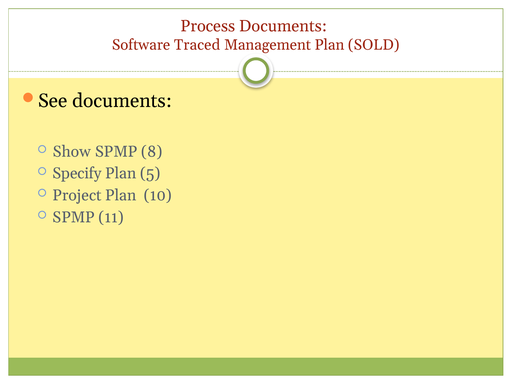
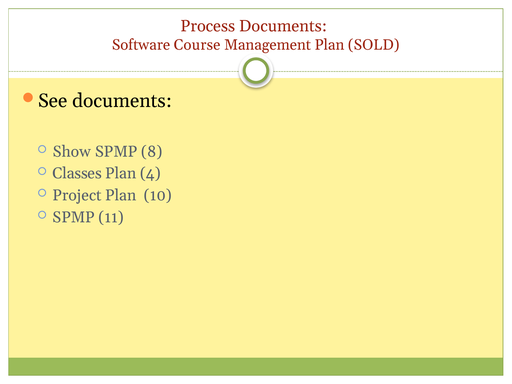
Traced: Traced -> Course
Specify: Specify -> Classes
5: 5 -> 4
